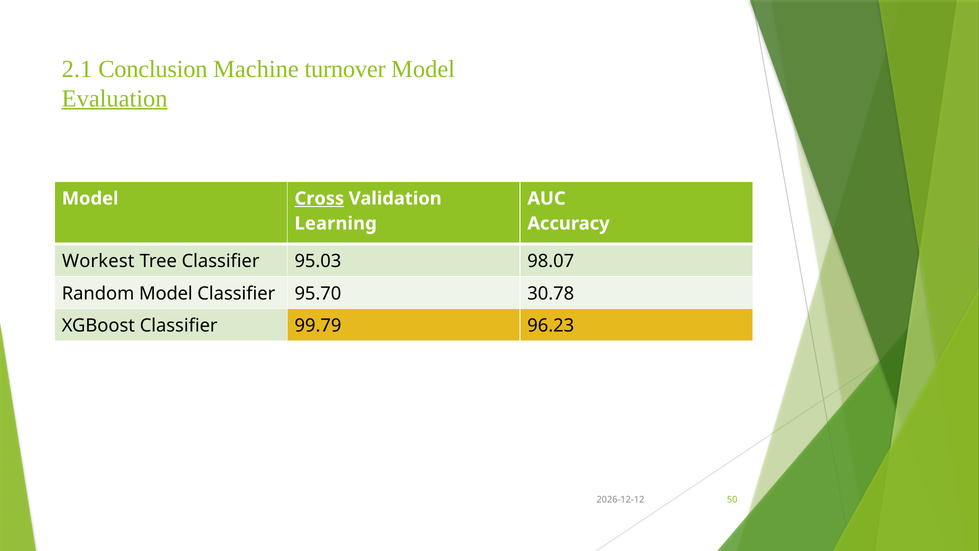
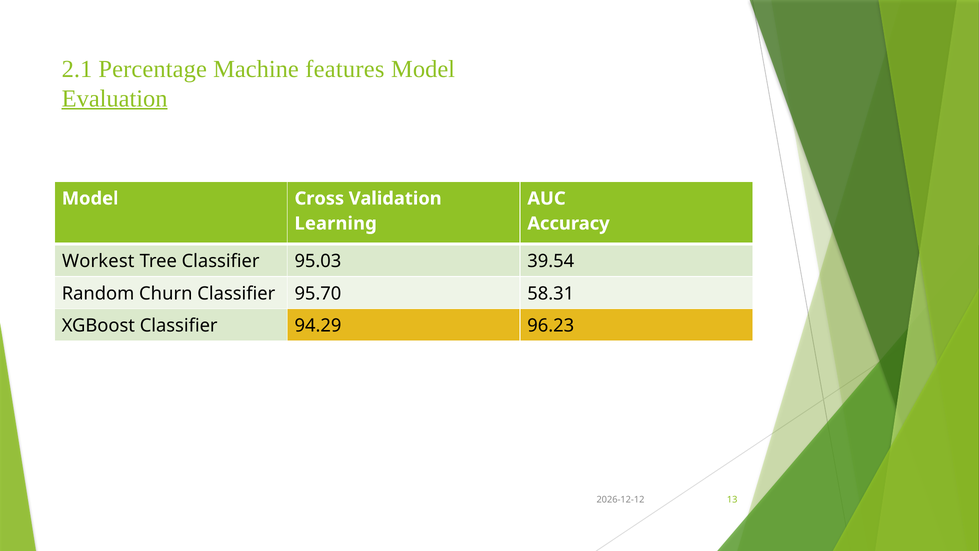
Conclusion: Conclusion -> Percentage
turnover: turnover -> features
Cross underline: present -> none
98.07: 98.07 -> 39.54
Random Model: Model -> Churn
30.78: 30.78 -> 58.31
99.79: 99.79 -> 94.29
50: 50 -> 13
